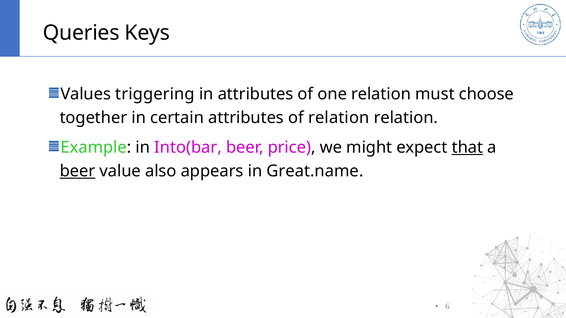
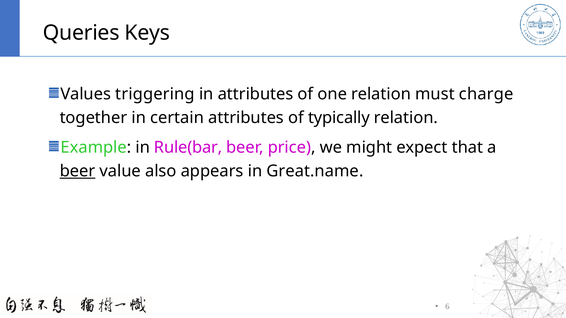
choose: choose -> charge
of relation: relation -> typically
Into(bar: Into(bar -> Rule(bar
that underline: present -> none
